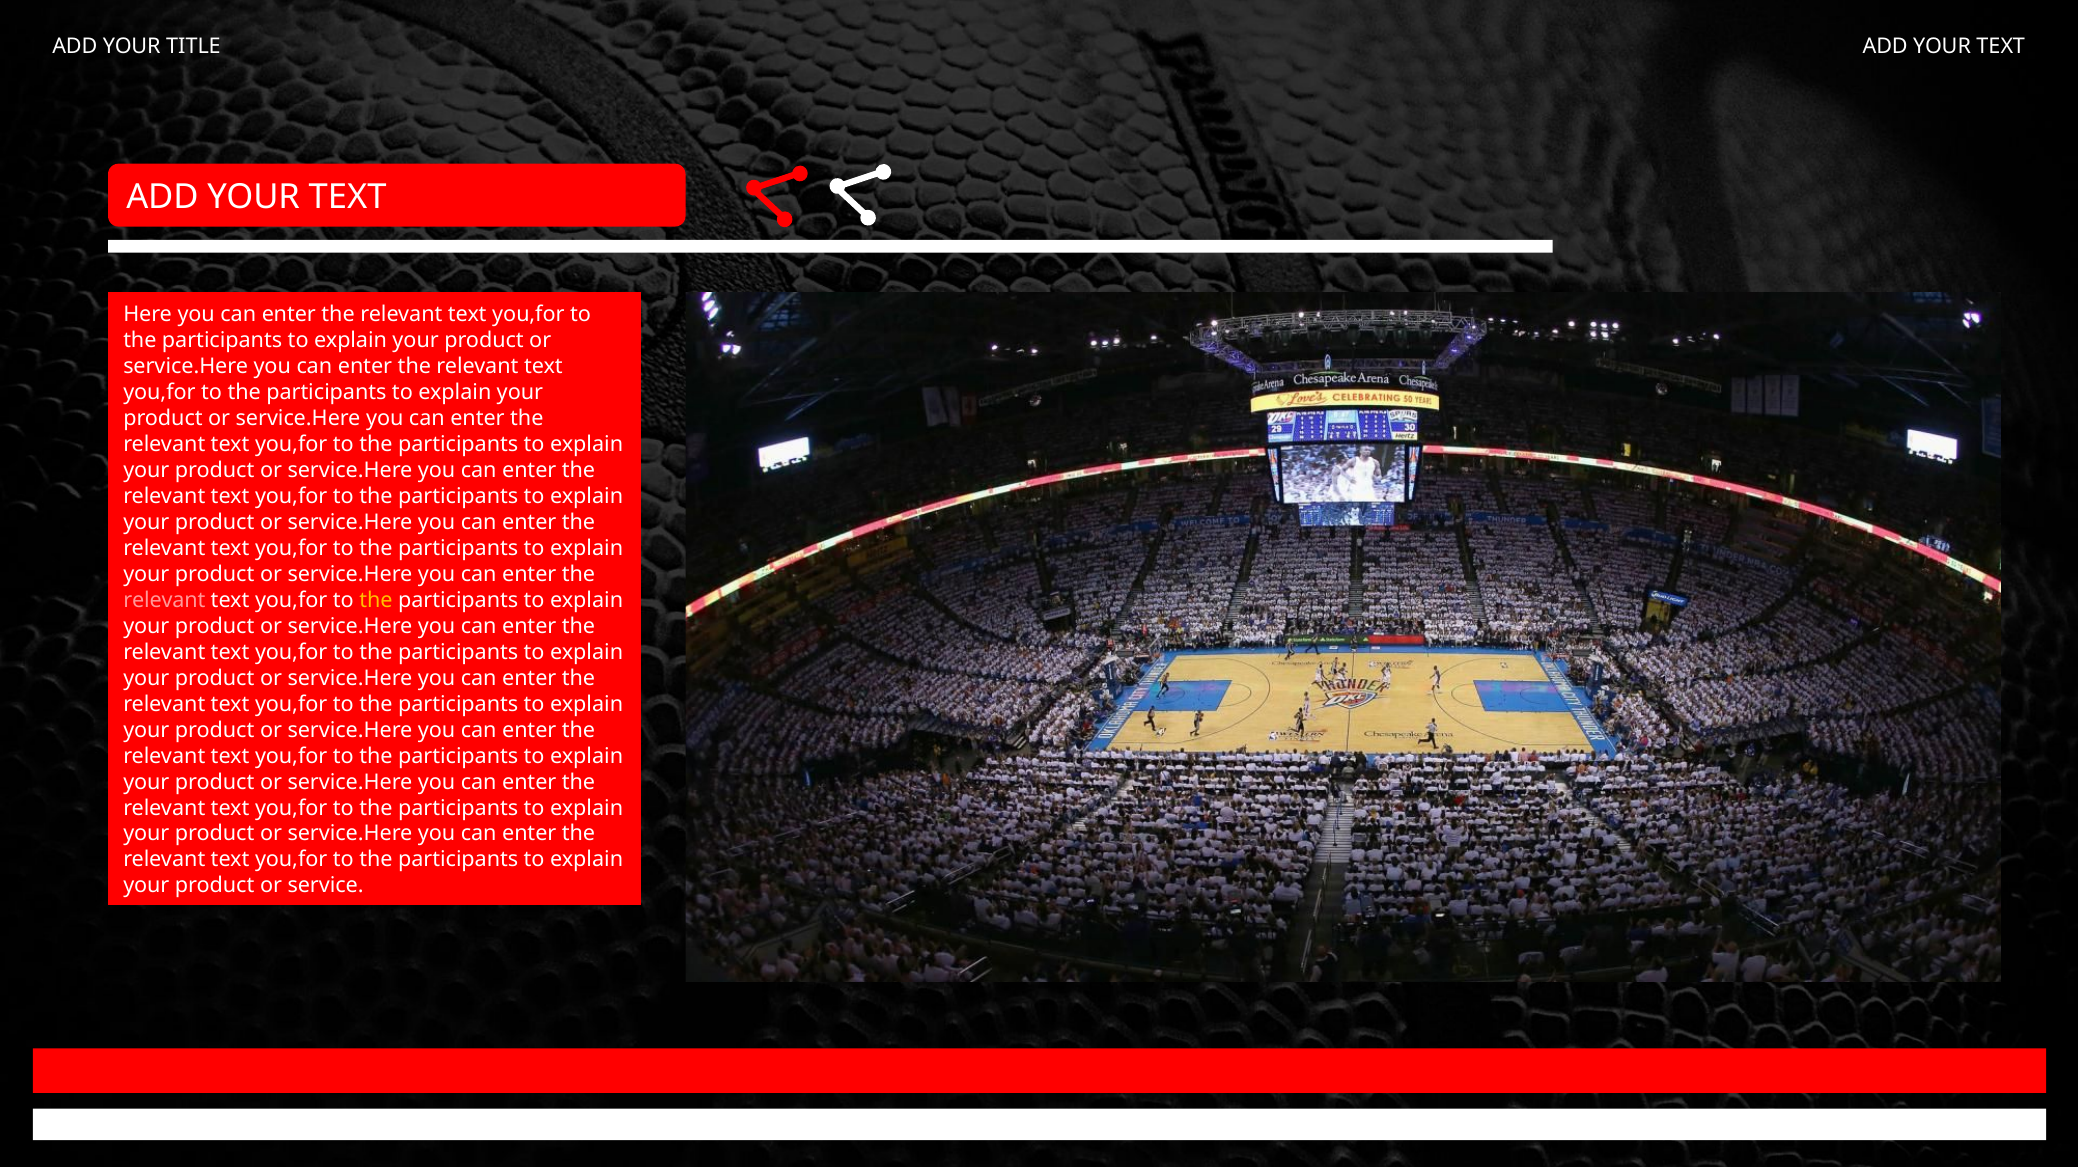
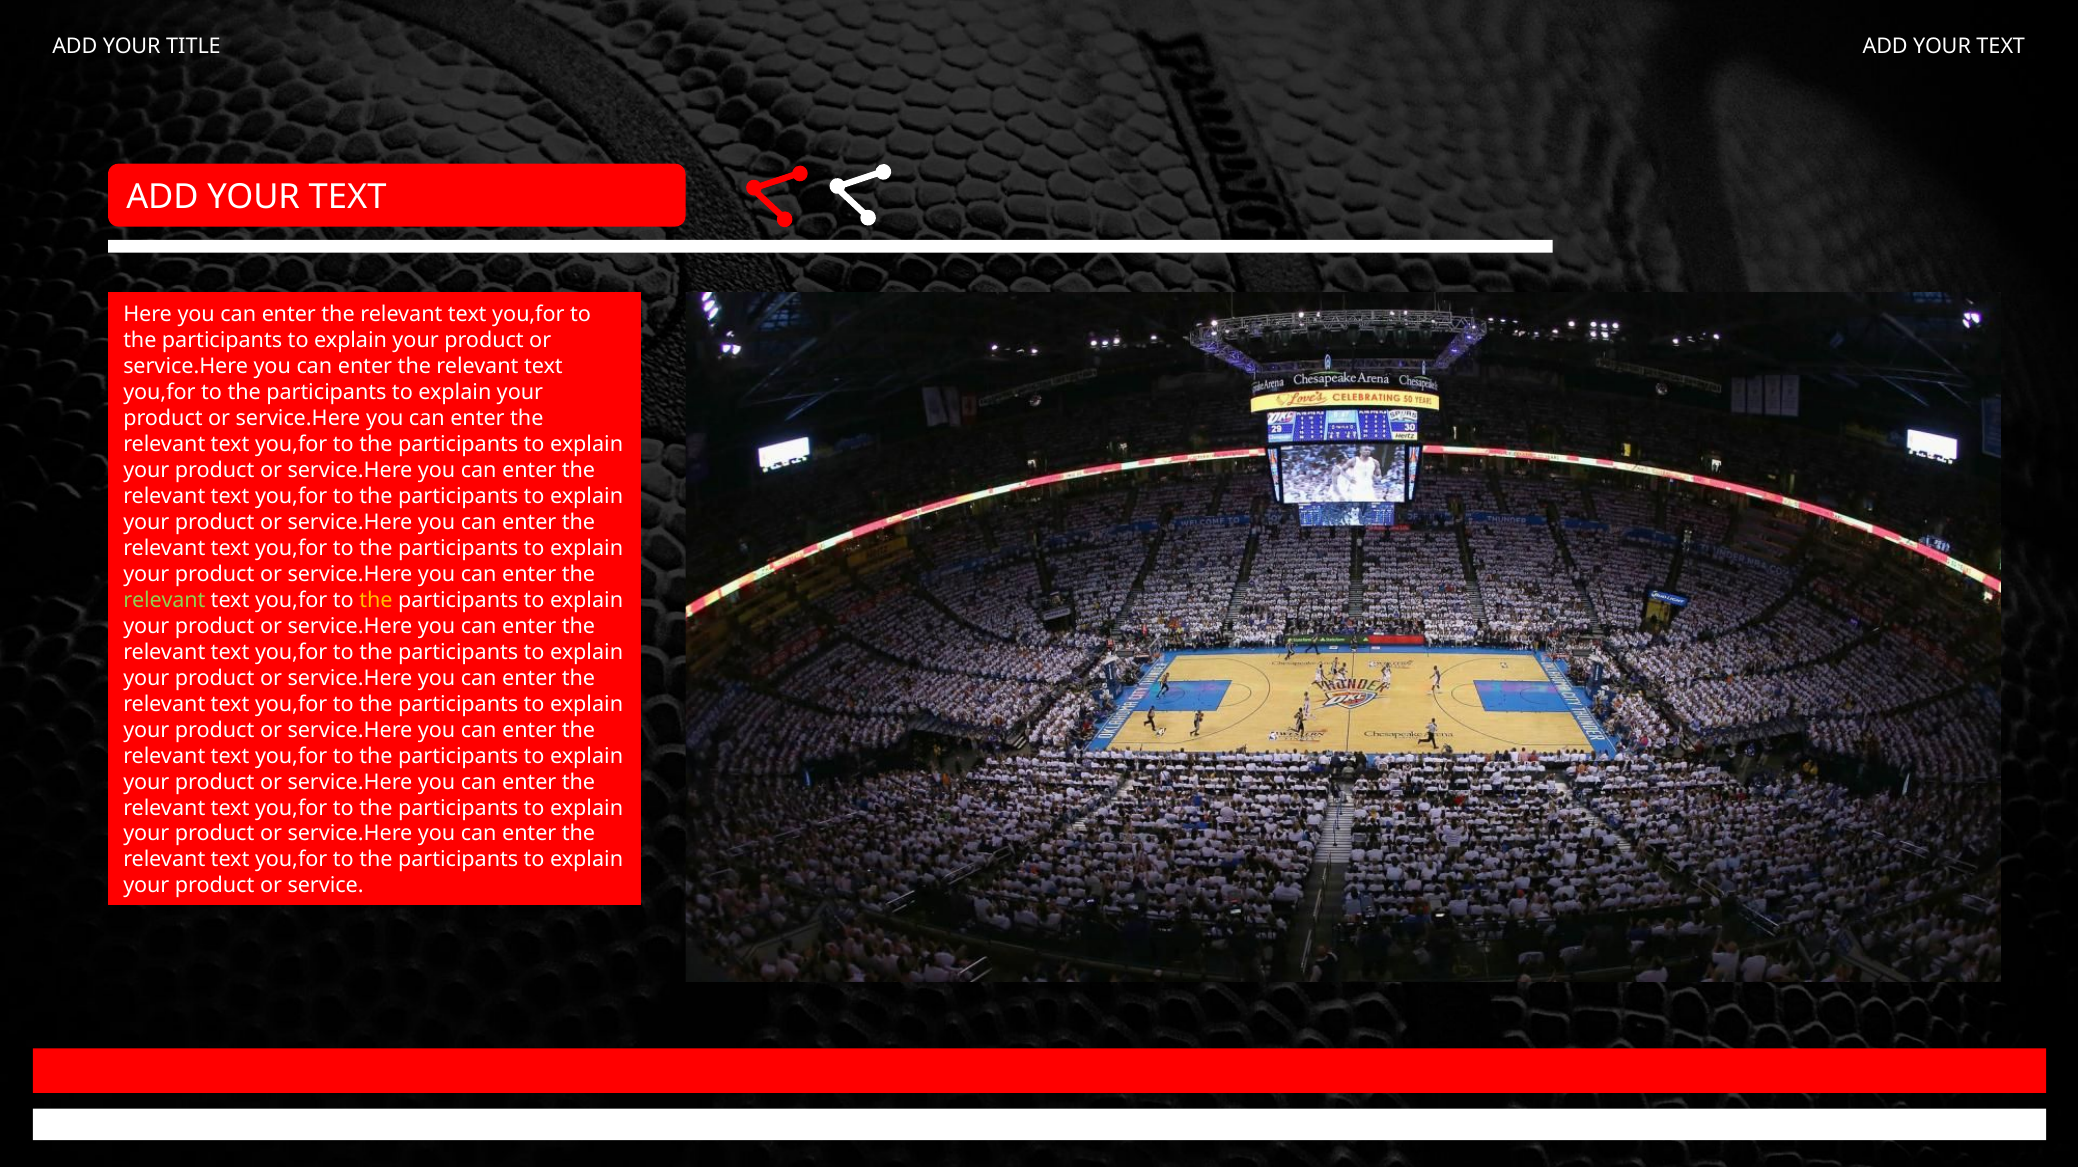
relevant at (164, 600) colour: pink -> light green
